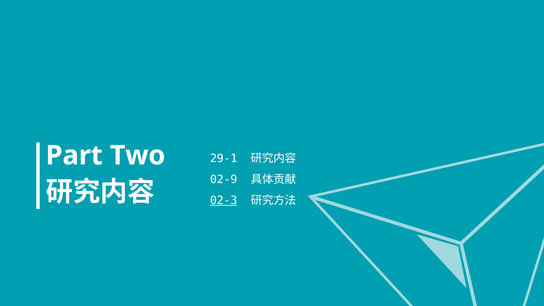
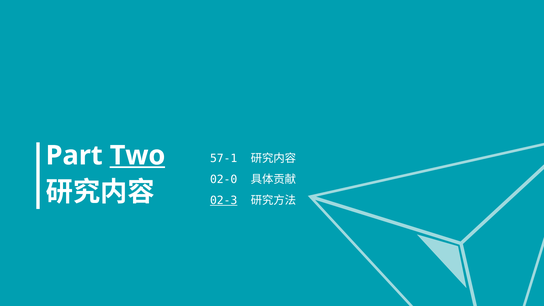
Two underline: none -> present
29-1: 29-1 -> 57-1
02-9: 02-9 -> 02-0
